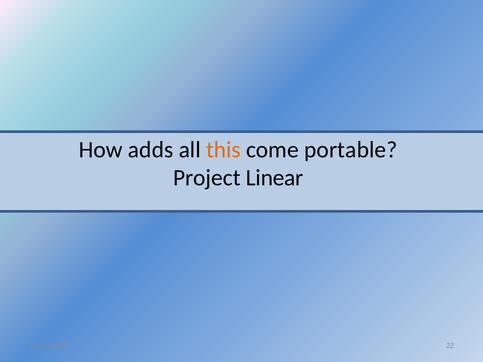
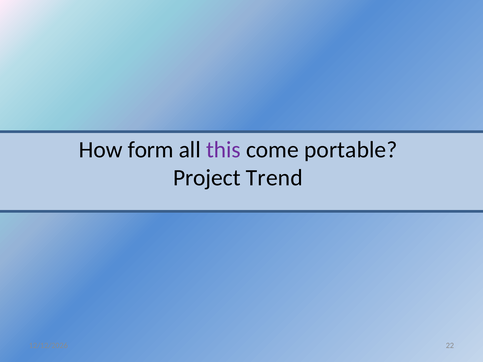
adds: adds -> form
this colour: orange -> purple
Linear: Linear -> Trend
